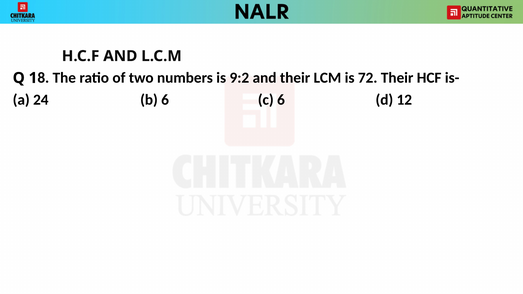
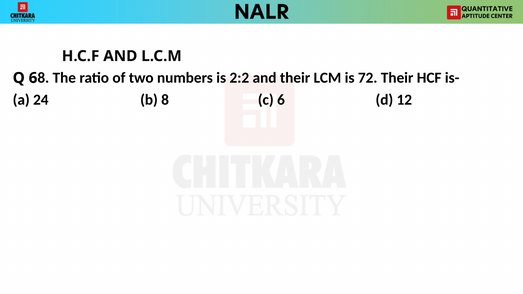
Q 1: 1 -> 6
9:2: 9:2 -> 2:2
b 6: 6 -> 8
